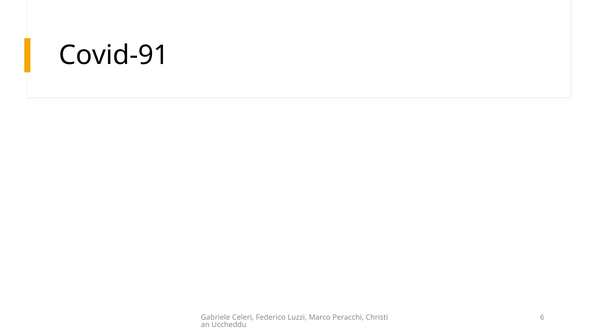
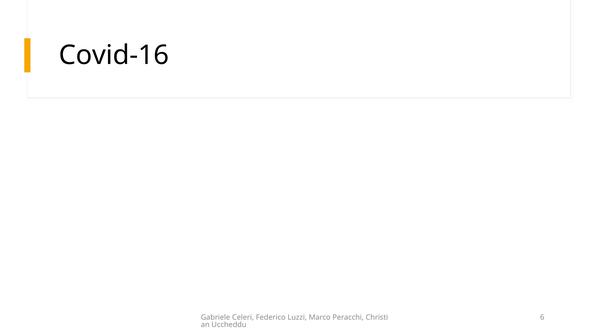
Covid-91: Covid-91 -> Covid-16
